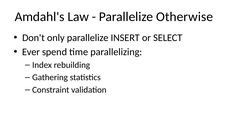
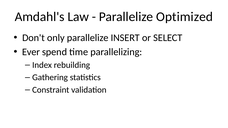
Otherwise: Otherwise -> Optimized
